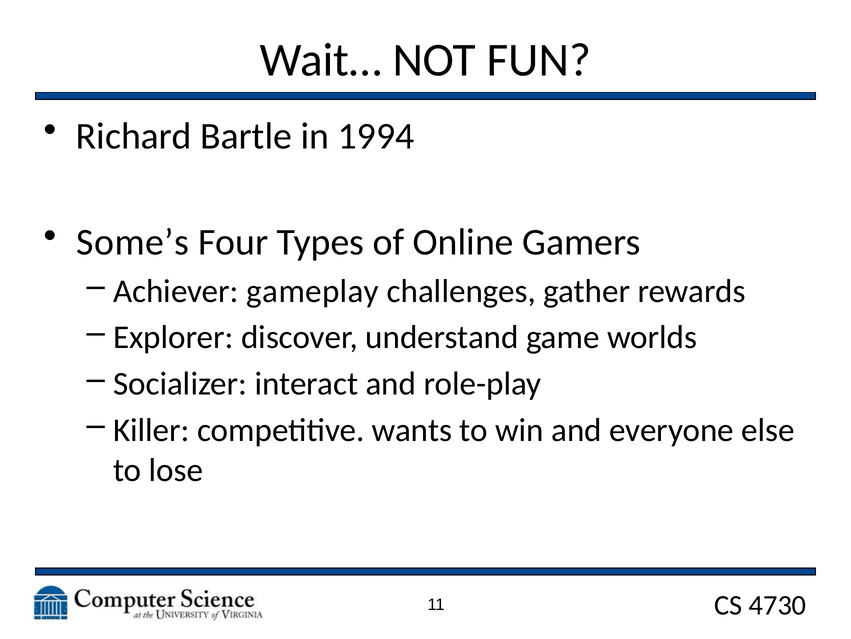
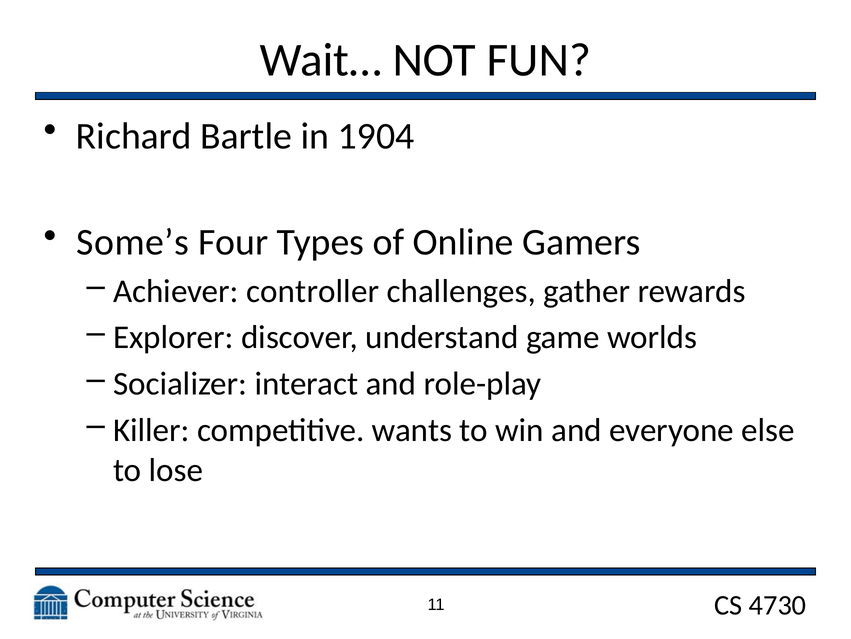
1994: 1994 -> 1904
gameplay: gameplay -> controller
